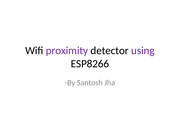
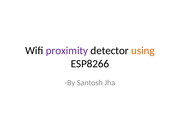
using colour: purple -> orange
